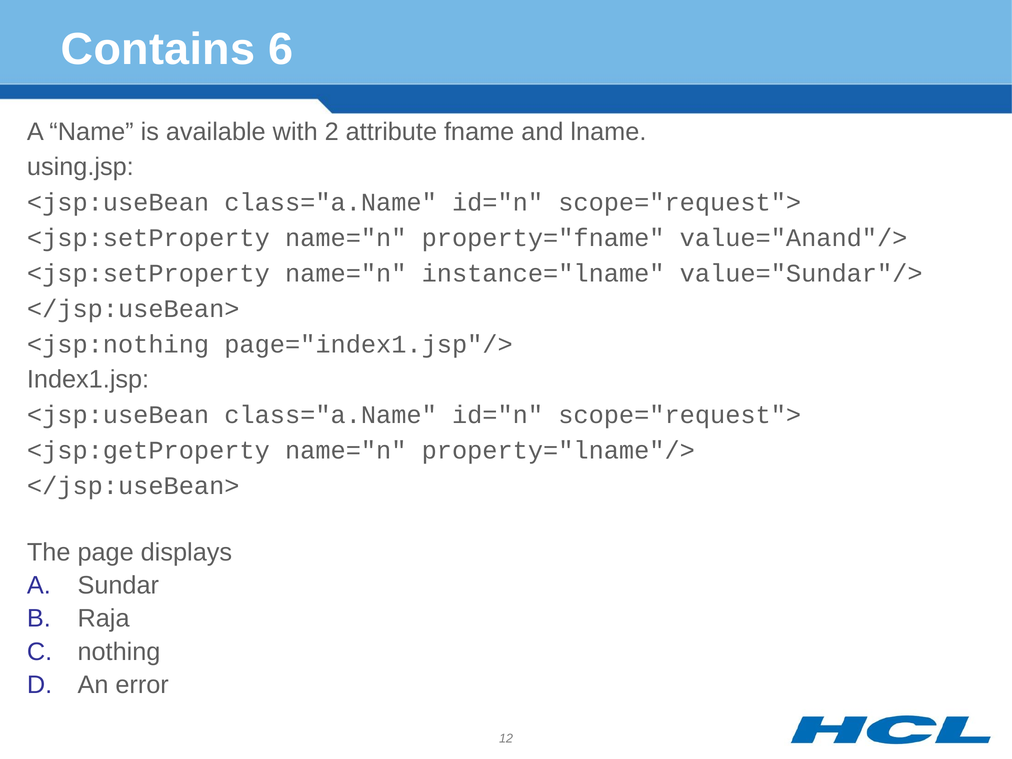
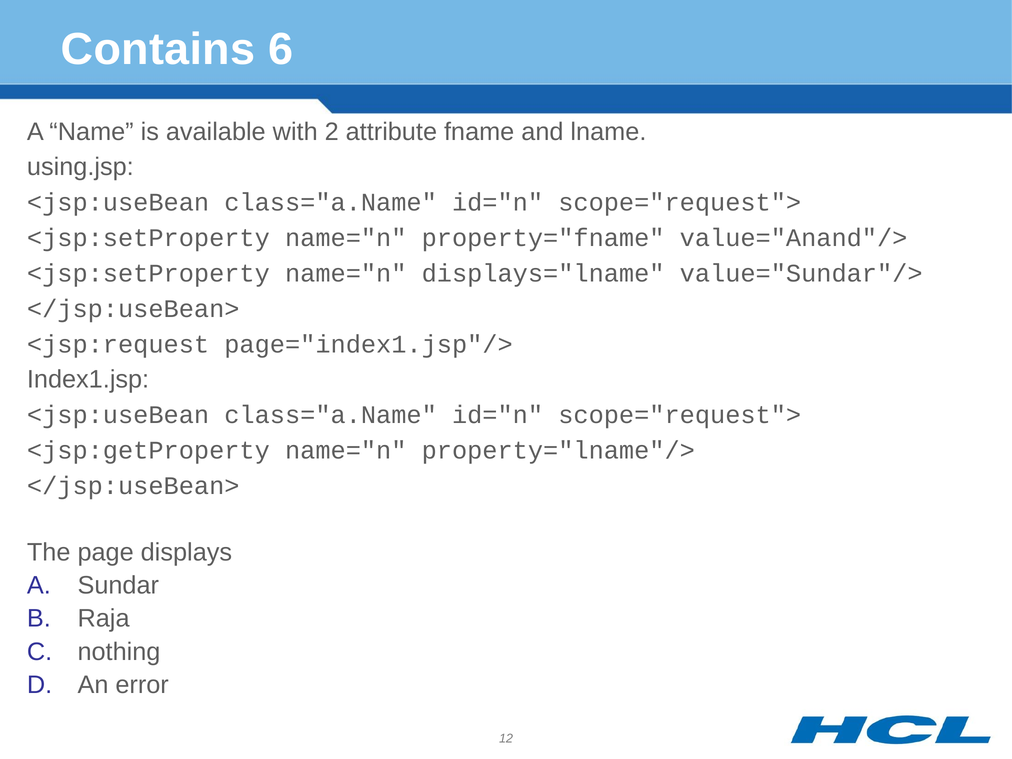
instance="lname: instance="lname -> displays="lname
<jsp:nothing: <jsp:nothing -> <jsp:request
